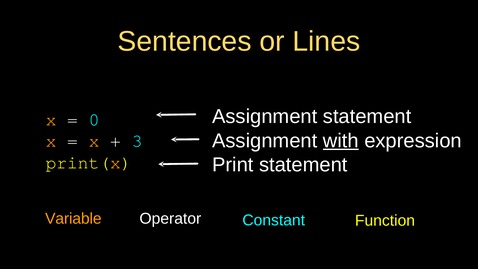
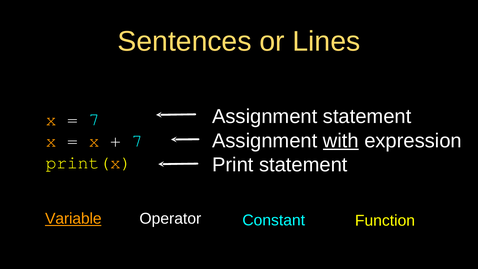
0 at (94, 119): 0 -> 7
3 at (137, 141): 3 -> 7
Variable underline: none -> present
